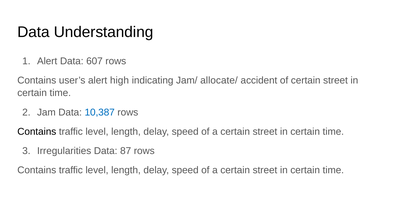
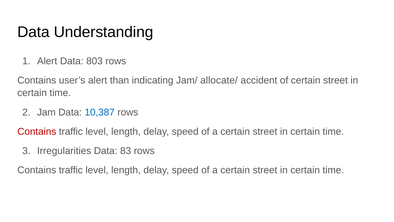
607: 607 -> 803
high: high -> than
Contains at (37, 131) colour: black -> red
87: 87 -> 83
